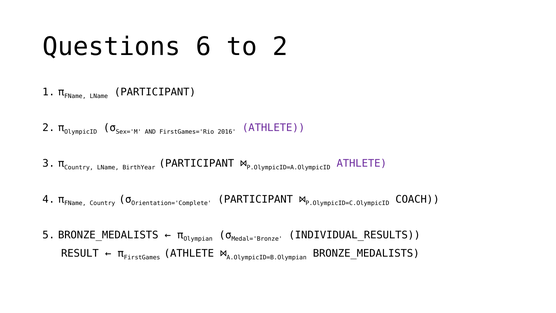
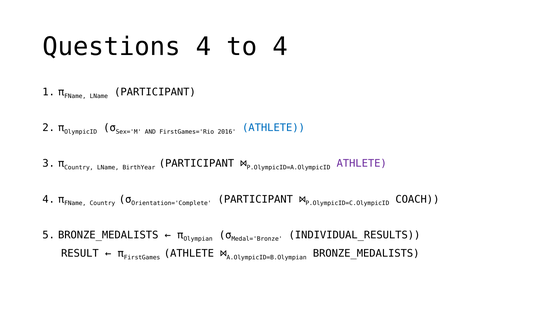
Questions 6: 6 -> 4
to 2: 2 -> 4
ATHLETE at (274, 128) colour: purple -> blue
